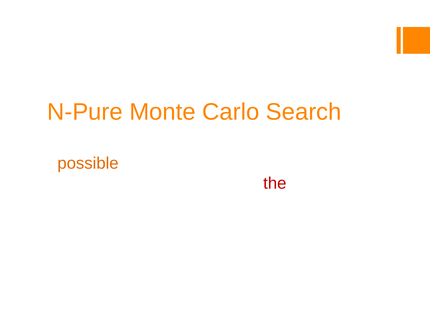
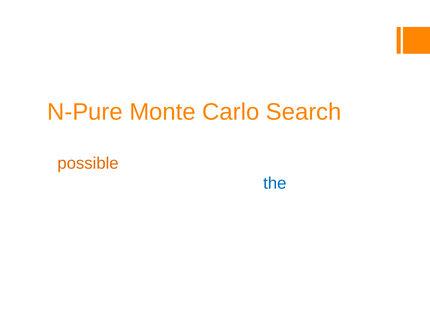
the colour: red -> blue
